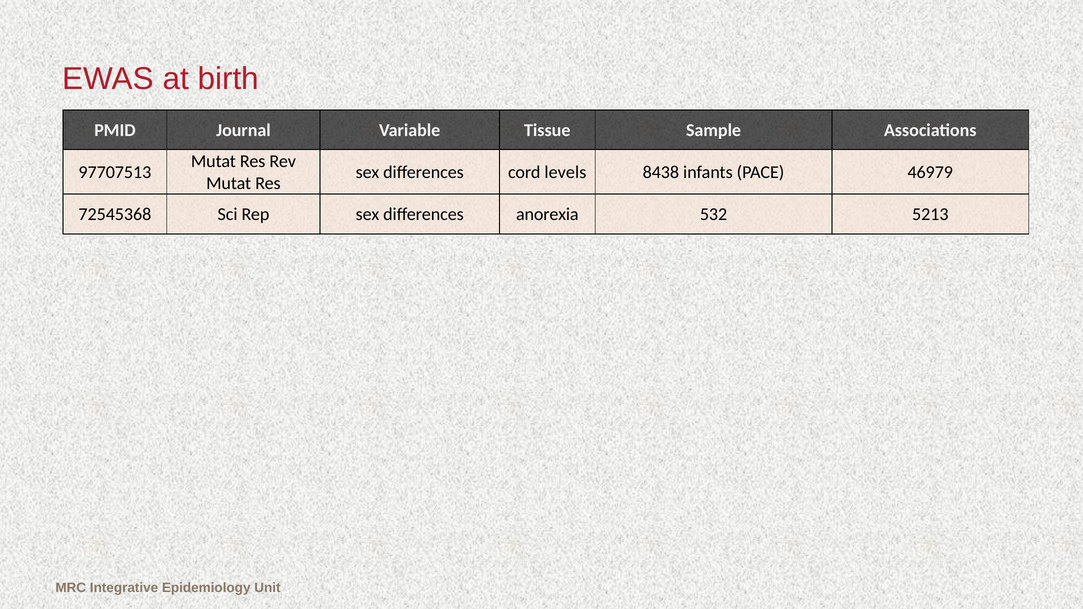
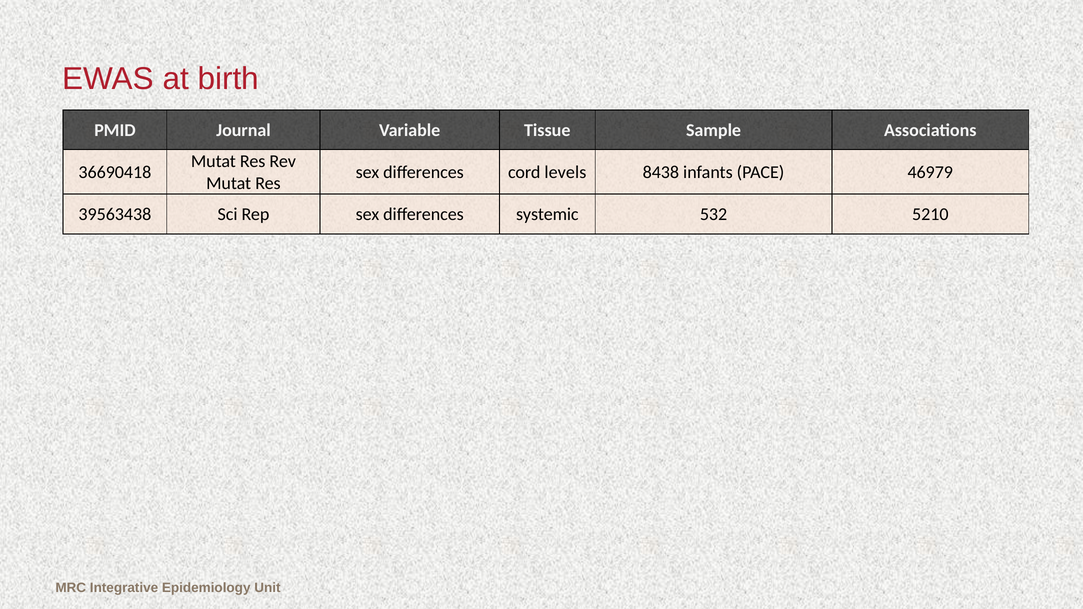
97707513: 97707513 -> 36690418
72545368: 72545368 -> 39563438
anorexia: anorexia -> systemic
5213: 5213 -> 5210
